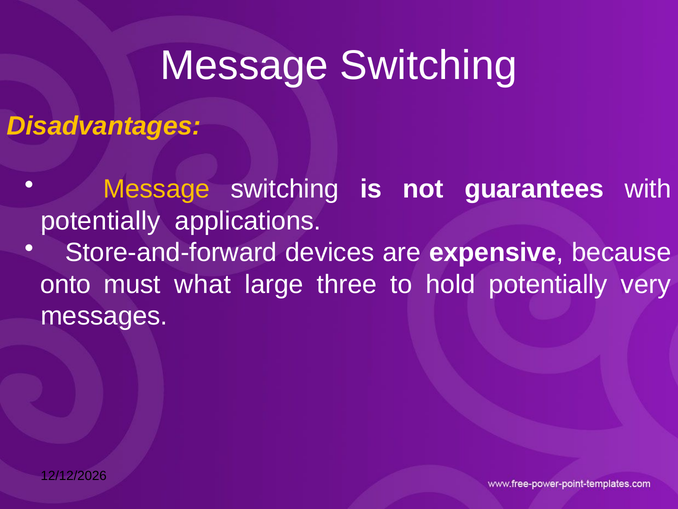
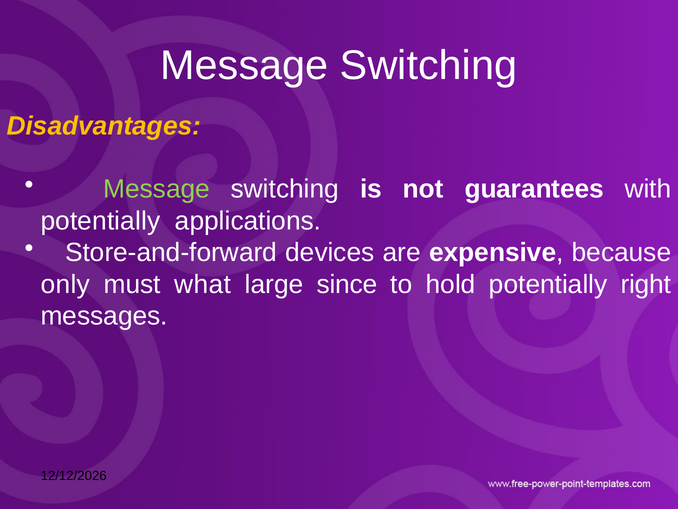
Message at (157, 189) colour: yellow -> light green
onto: onto -> only
three: three -> since
very: very -> right
